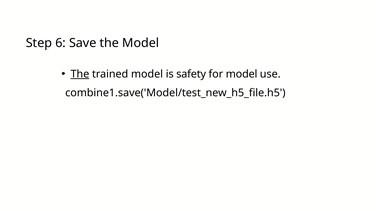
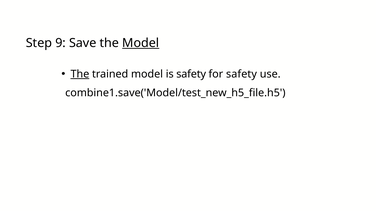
6: 6 -> 9
Model at (141, 43) underline: none -> present
for model: model -> safety
